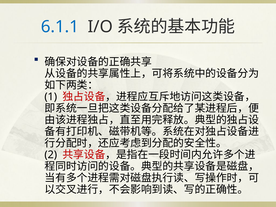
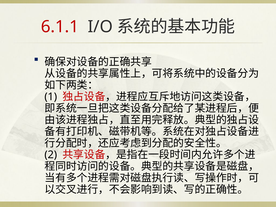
6.1.1 colour: blue -> red
